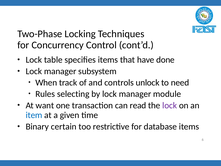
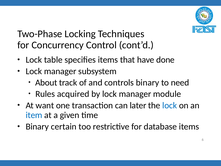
When: When -> About
controls unlock: unlock -> binary
selecting: selecting -> acquired
read: read -> later
lock at (170, 105) colour: purple -> blue
